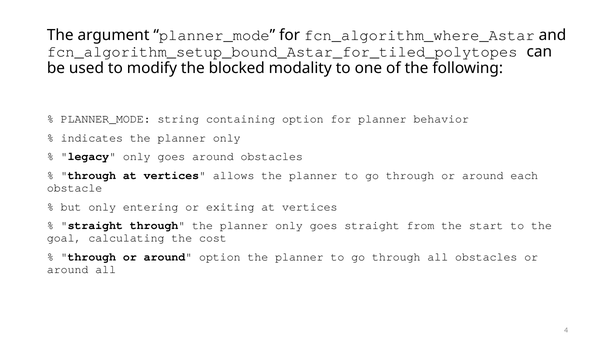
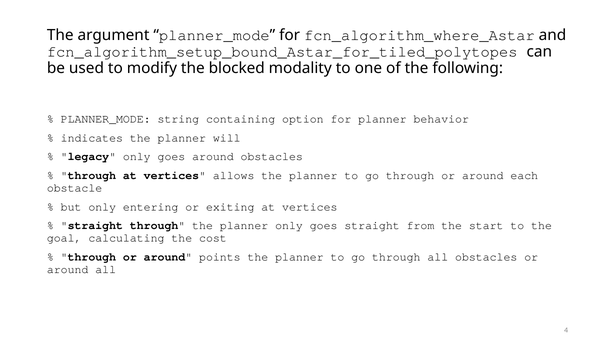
indicates the planner only: only -> will
around option: option -> points
